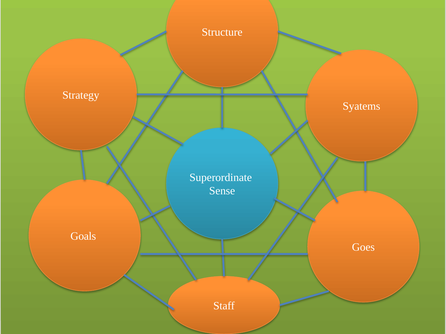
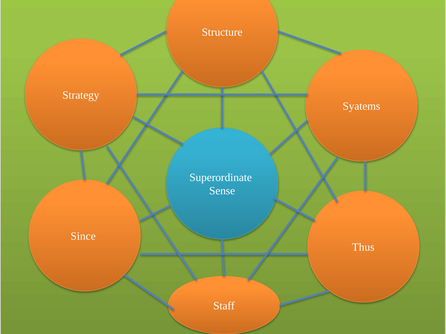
Goals: Goals -> Since
Goes: Goes -> Thus
